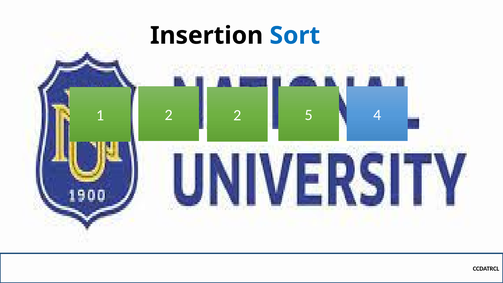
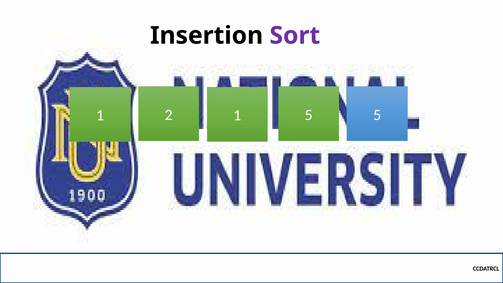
Sort colour: blue -> purple
2 2: 2 -> 1
5 4: 4 -> 5
